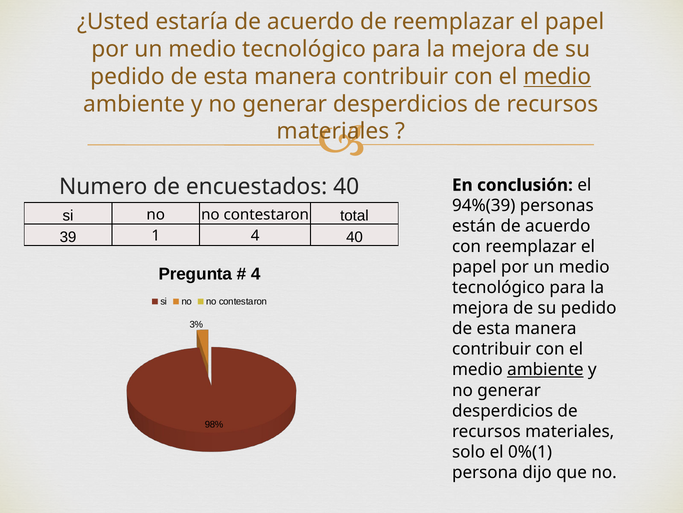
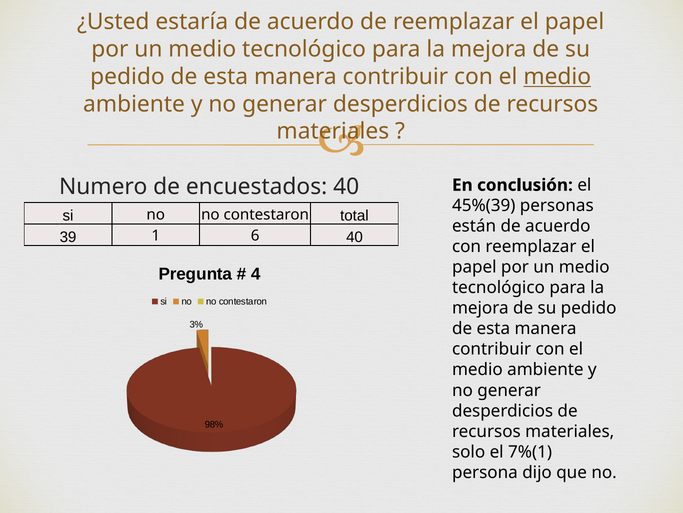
94%(39: 94%(39 -> 45%(39
1 4: 4 -> 6
ambiente at (545, 369) underline: present -> none
0%(1: 0%(1 -> 7%(1
